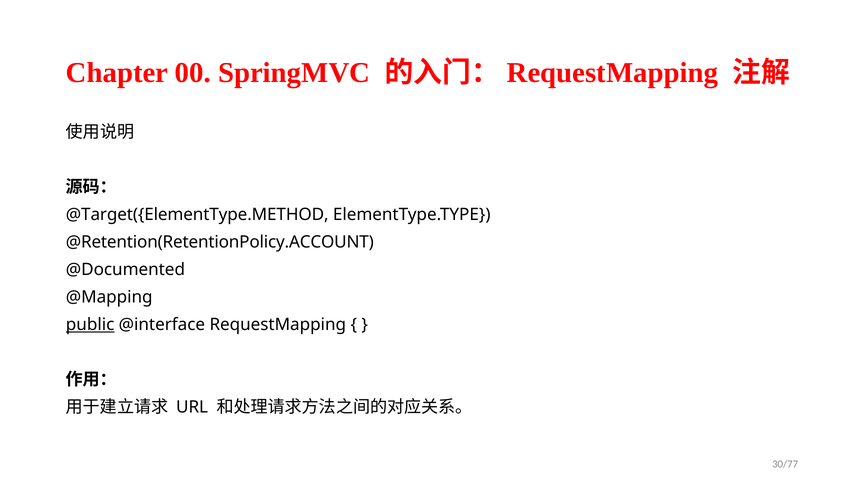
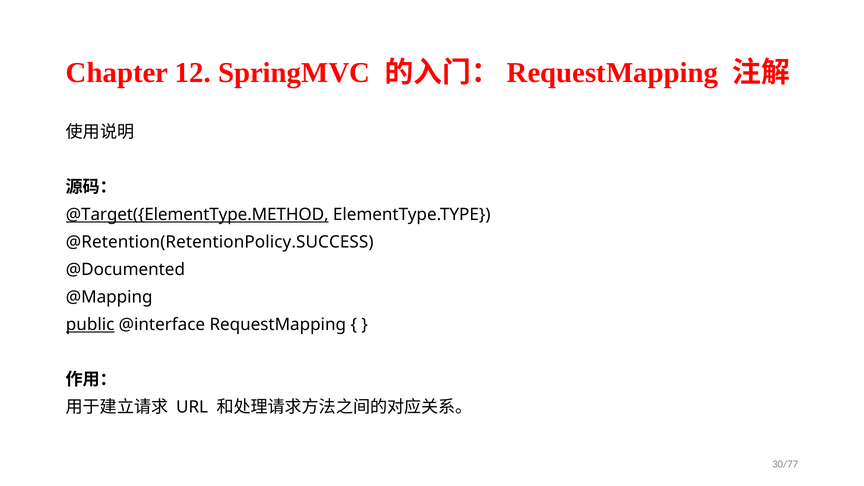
00: 00 -> 12
@Target({ElementType.METHOD underline: none -> present
@Retention(RetentionPolicy.ACCOUNT: @Retention(RetentionPolicy.ACCOUNT -> @Retention(RetentionPolicy.SUCCESS
